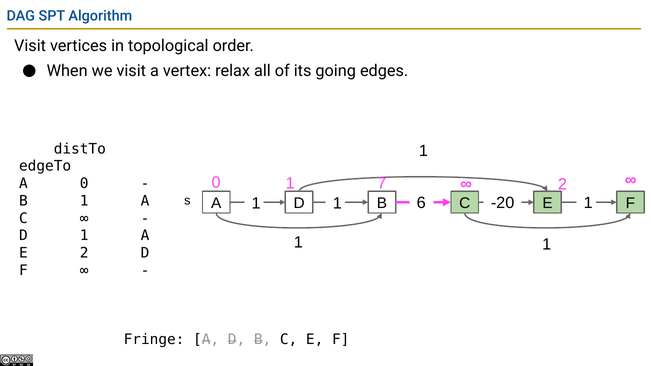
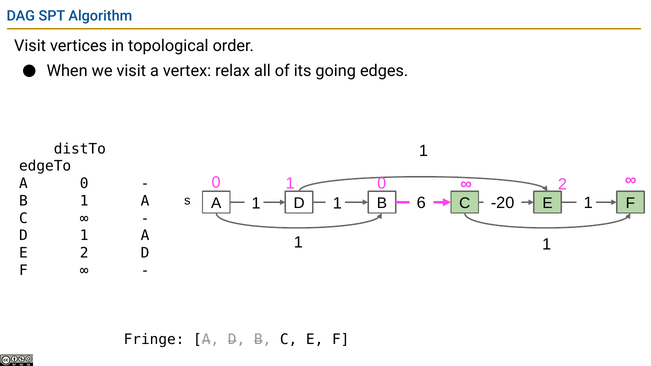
7 at (382, 183): 7 -> 0
